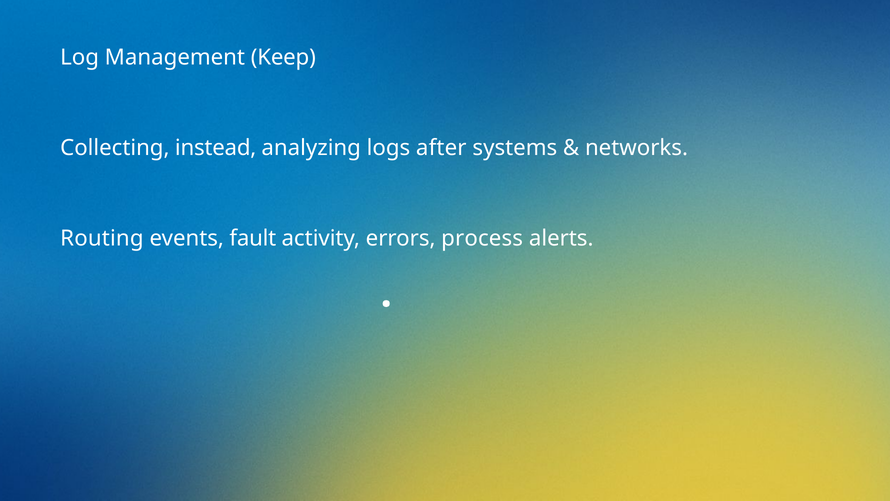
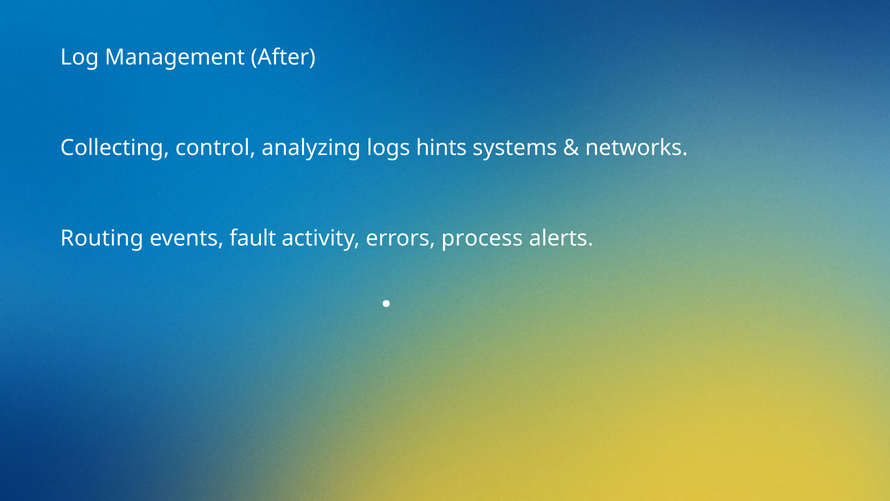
Keep: Keep -> After
instead: instead -> control
after: after -> hints
